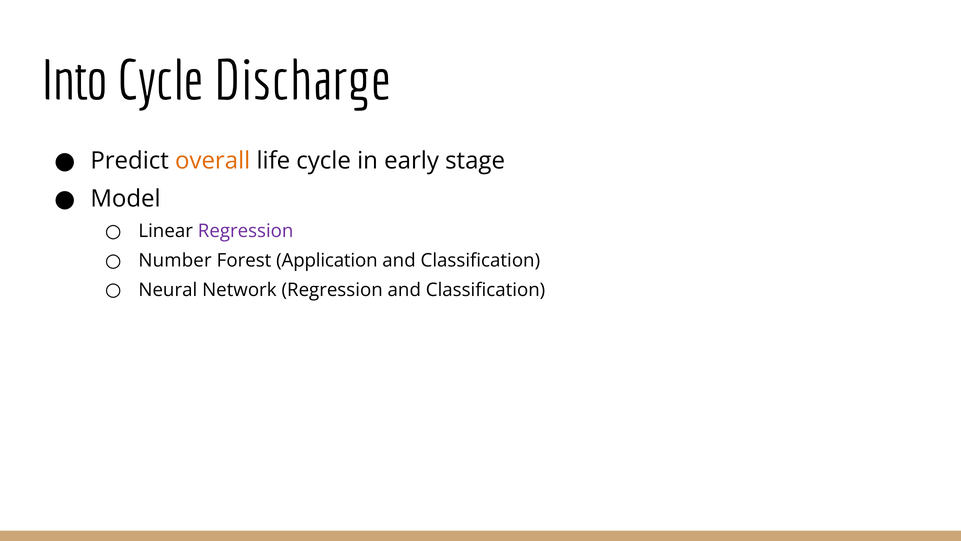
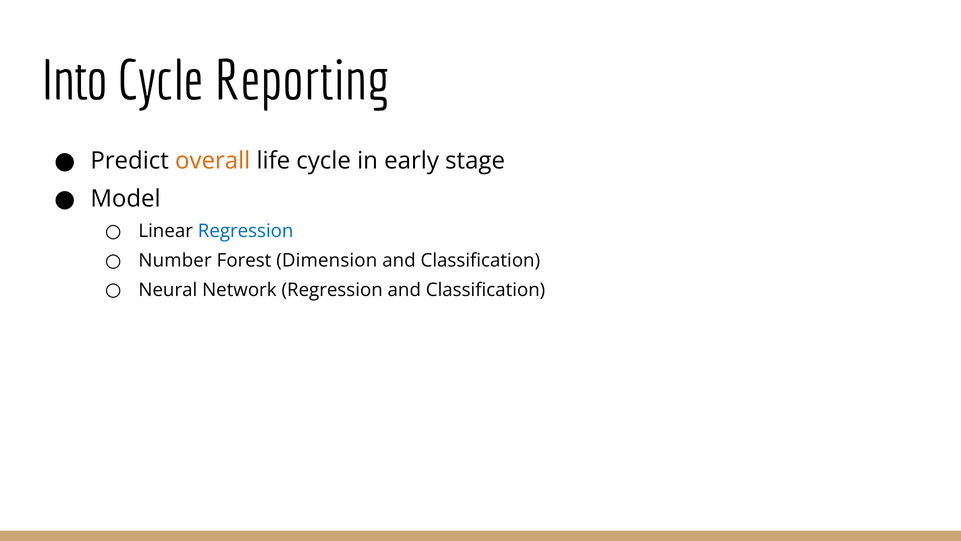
Discharge: Discharge -> Reporting
Regression at (246, 231) colour: purple -> blue
Application: Application -> Dimension
